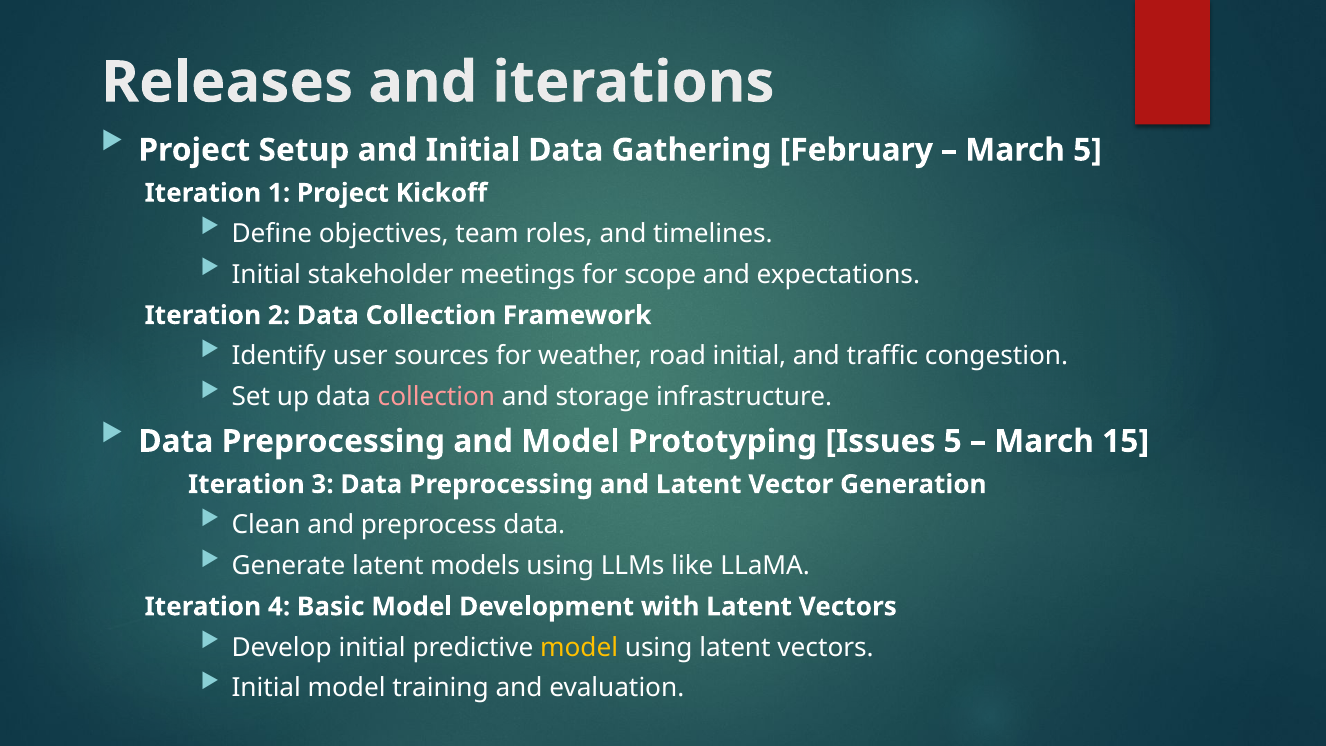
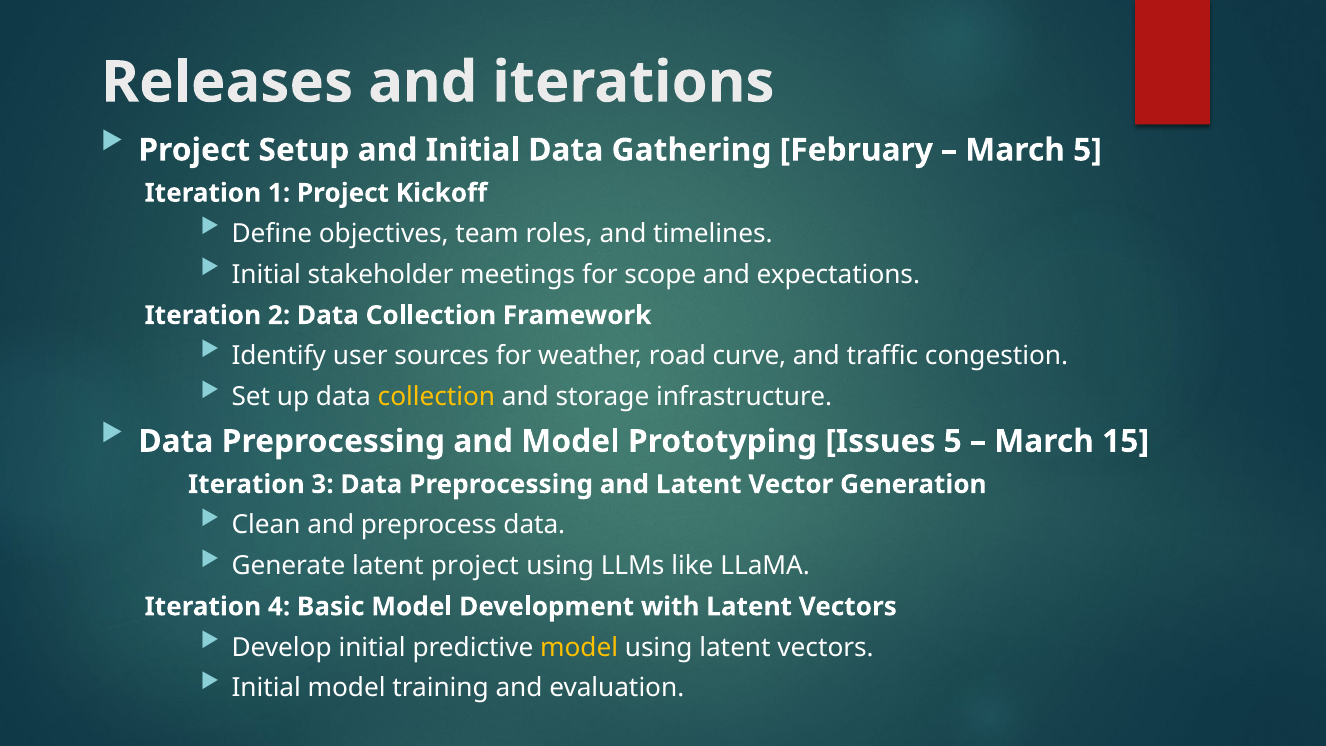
road initial: initial -> curve
collection at (436, 397) colour: pink -> yellow
latent models: models -> project
